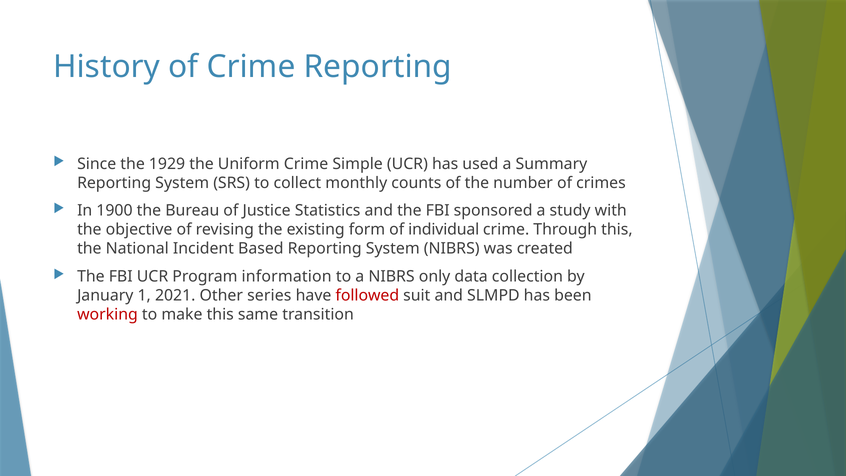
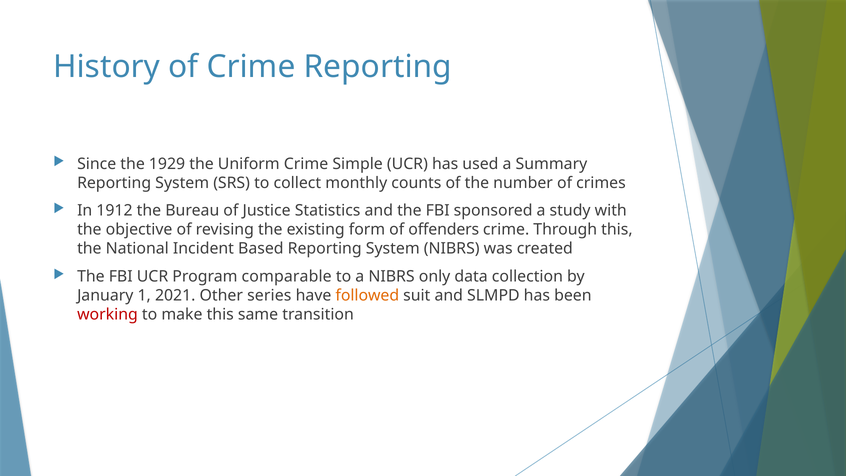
1900: 1900 -> 1912
individual: individual -> offenders
information: information -> comparable
followed colour: red -> orange
